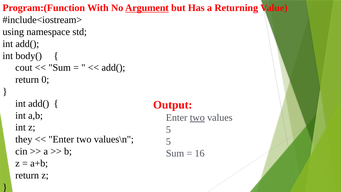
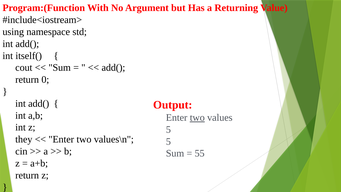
Argument underline: present -> none
body(: body( -> itself(
16: 16 -> 55
